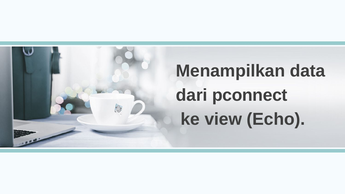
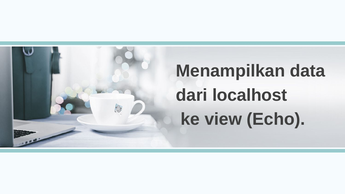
pconnect: pconnect -> localhost
